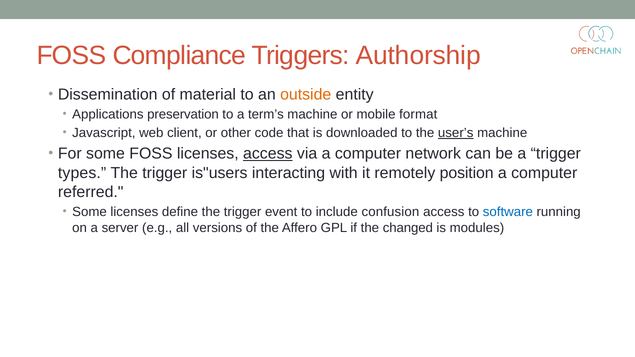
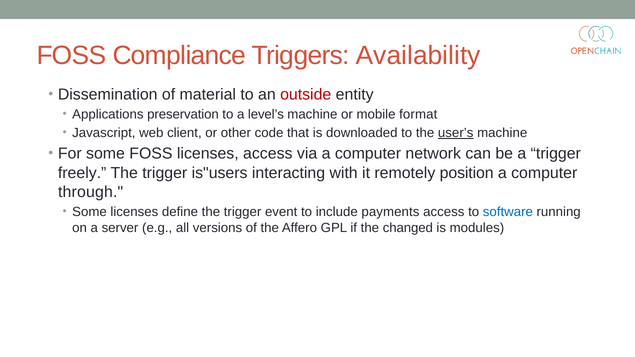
Authorship: Authorship -> Availability
outside colour: orange -> red
term’s: term’s -> level’s
access at (268, 154) underline: present -> none
types: types -> freely
referred: referred -> through
confusion: confusion -> payments
